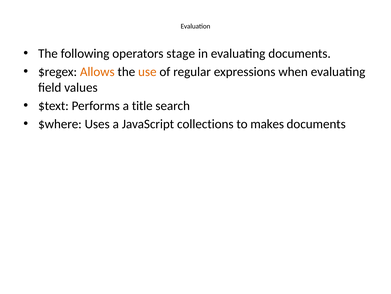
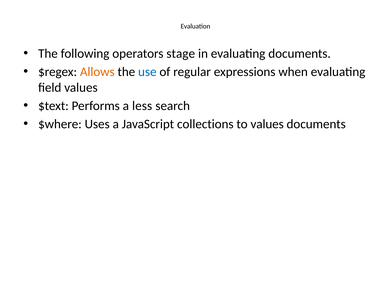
use colour: orange -> blue
title: title -> less
to makes: makes -> values
